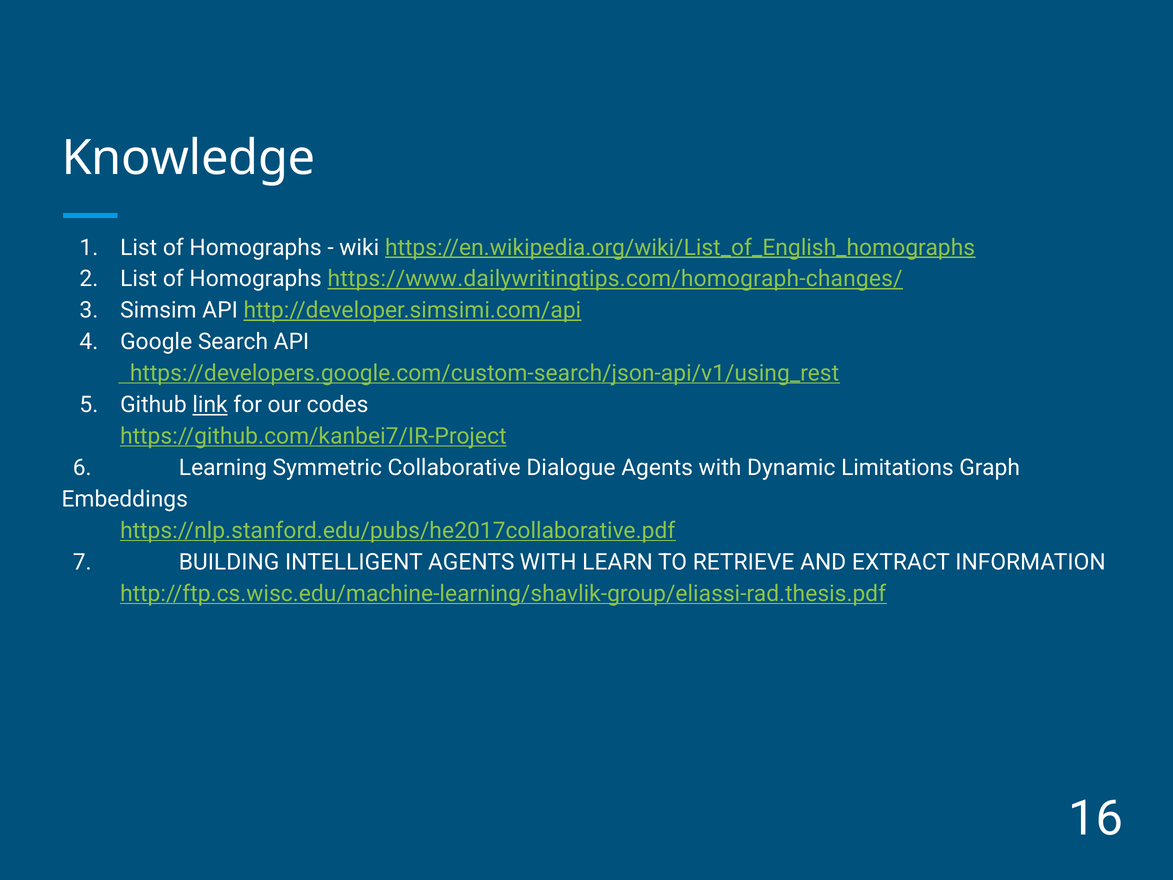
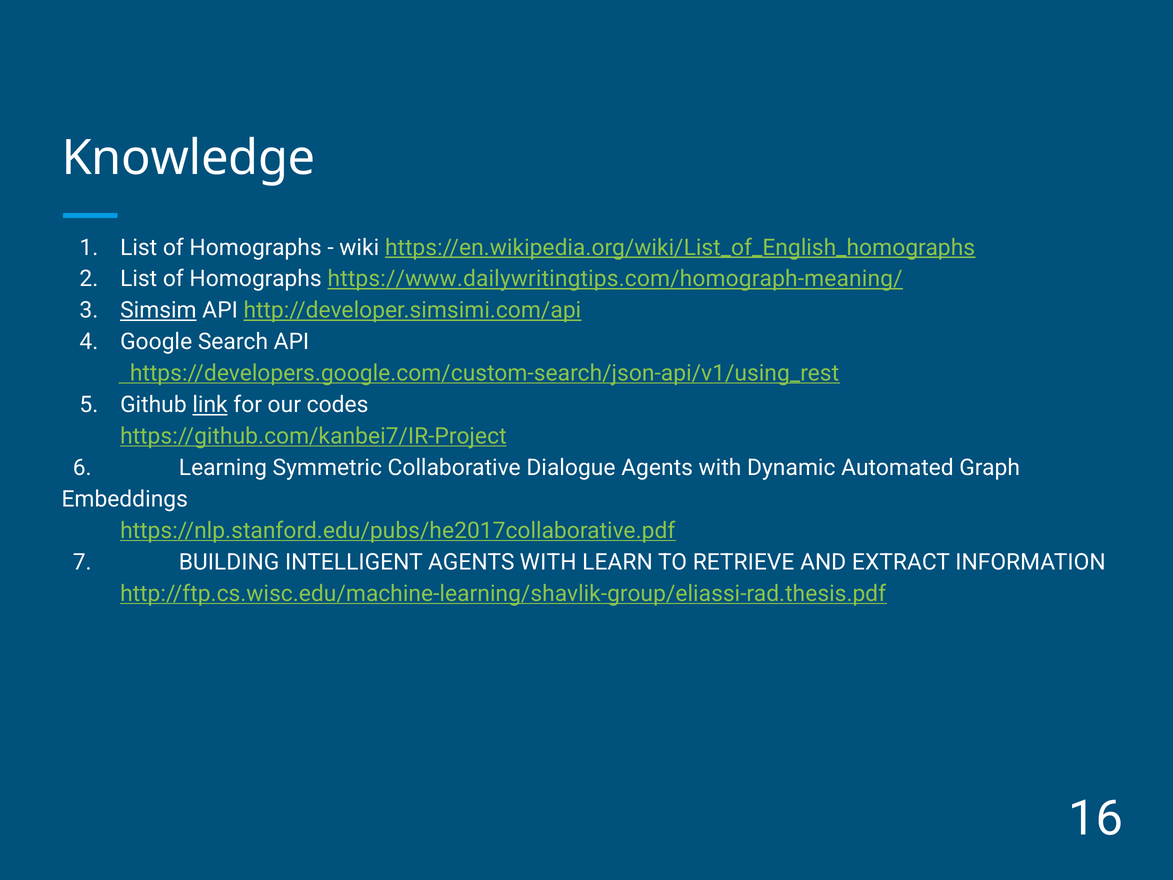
https://www.dailywritingtips.com/homograph-changes/: https://www.dailywritingtips.com/homograph-changes/ -> https://www.dailywritingtips.com/homograph-meaning/
Simsim underline: none -> present
Limitations: Limitations -> Automated
